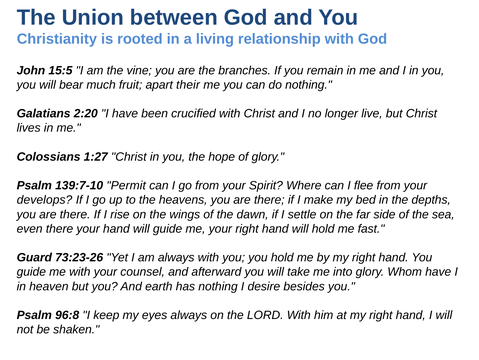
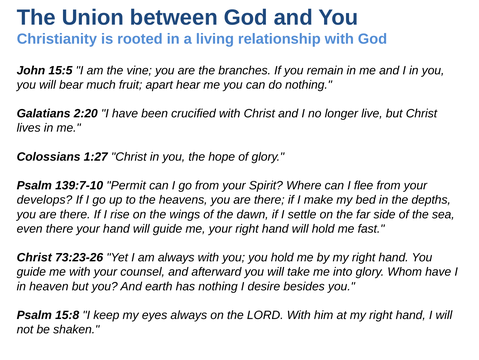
their: their -> hear
Guard at (34, 257): Guard -> Christ
96:8: 96:8 -> 15:8
